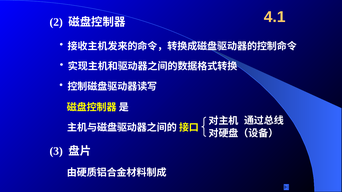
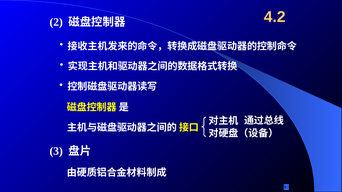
4.1: 4.1 -> 4.2
